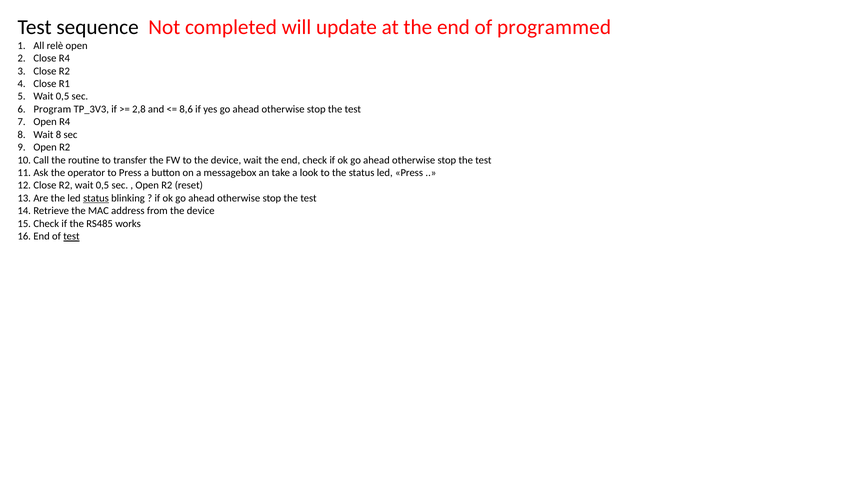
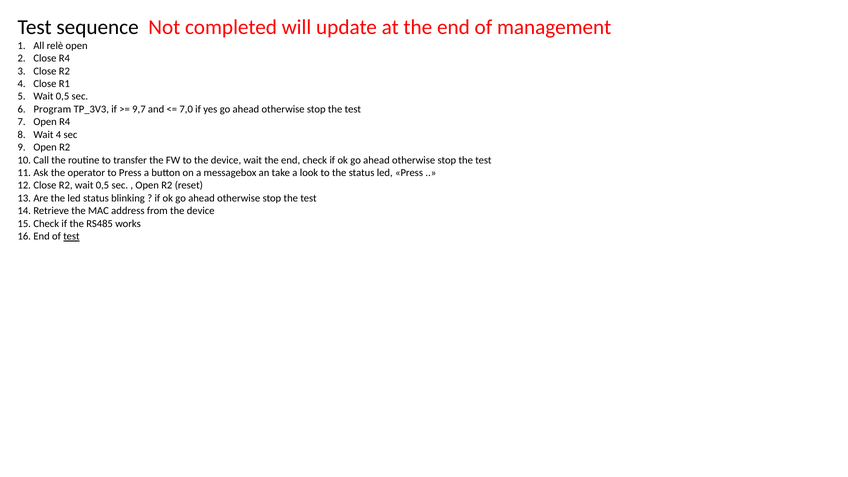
programmed: programmed -> management
2,8: 2,8 -> 9,7
8,6: 8,6 -> 7,0
Wait 8: 8 -> 4
status at (96, 198) underline: present -> none
